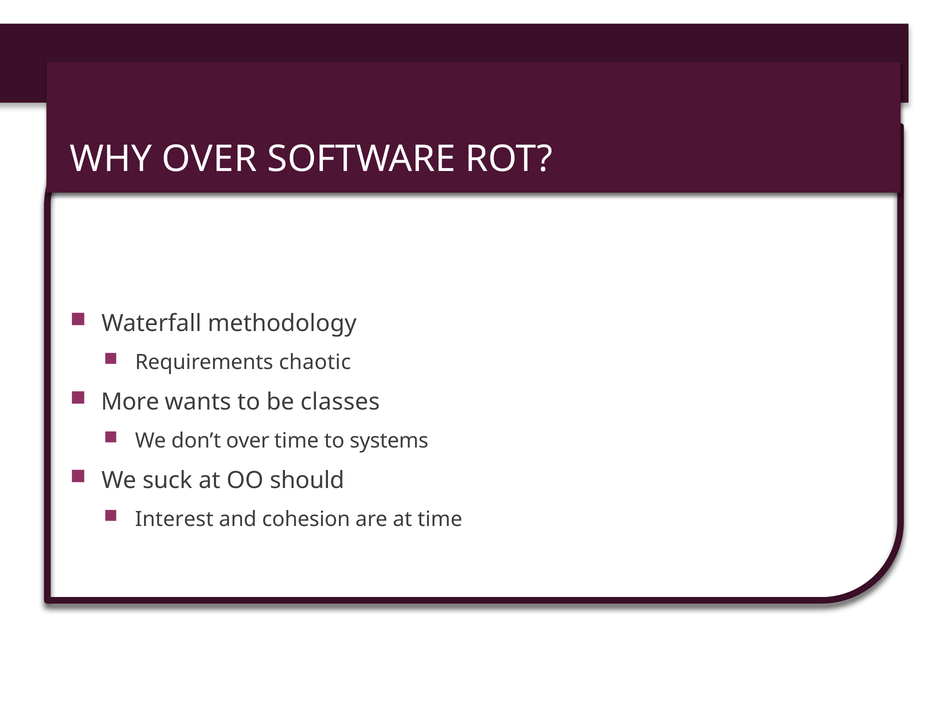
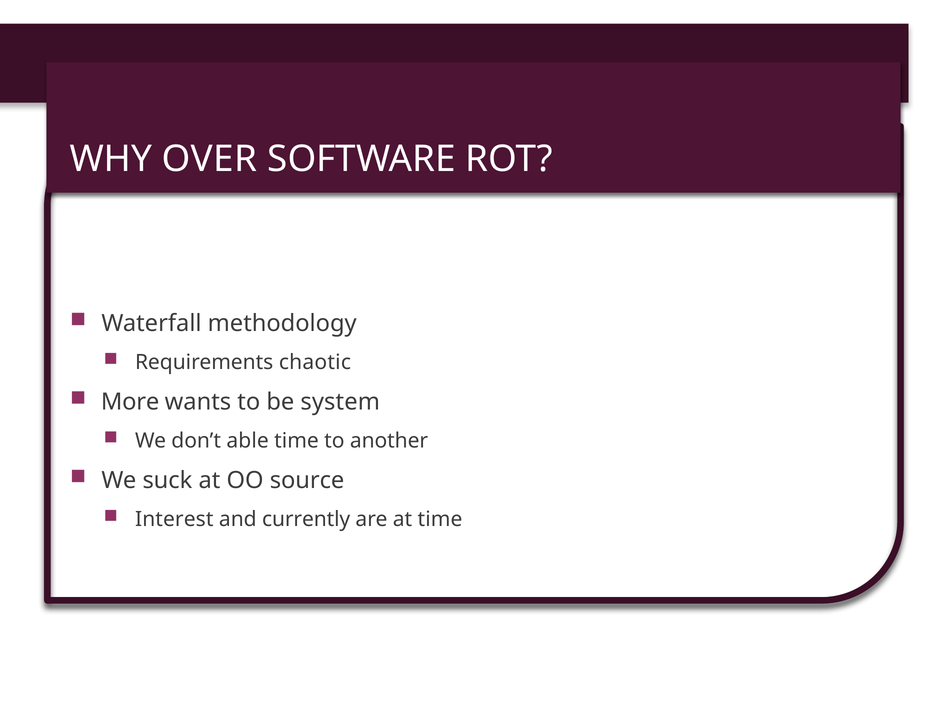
classes: classes -> system
don’t over: over -> able
systems: systems -> another
should: should -> source
cohesion: cohesion -> currently
